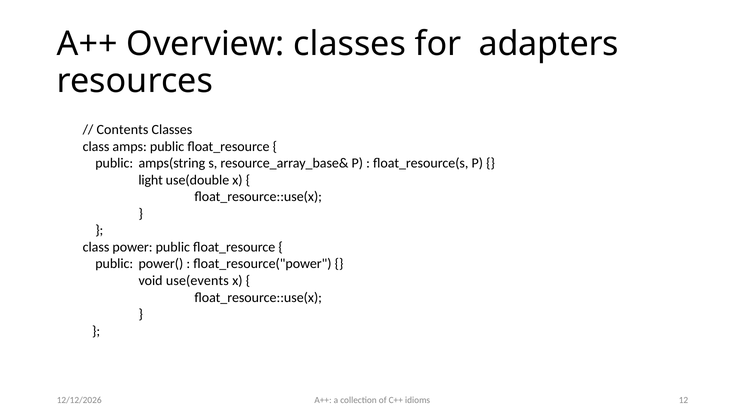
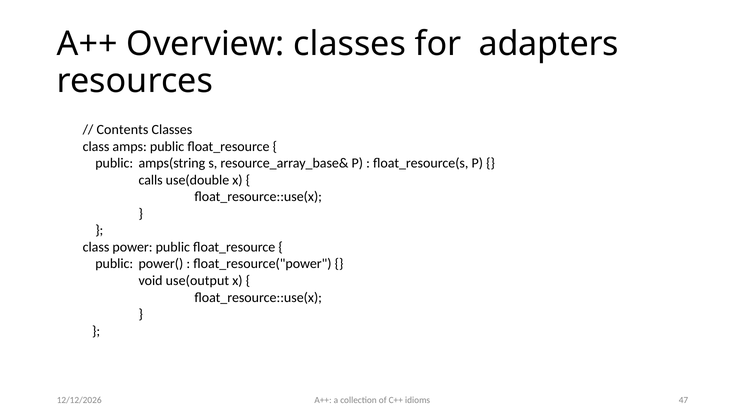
light: light -> calls
use(events: use(events -> use(output
12: 12 -> 47
